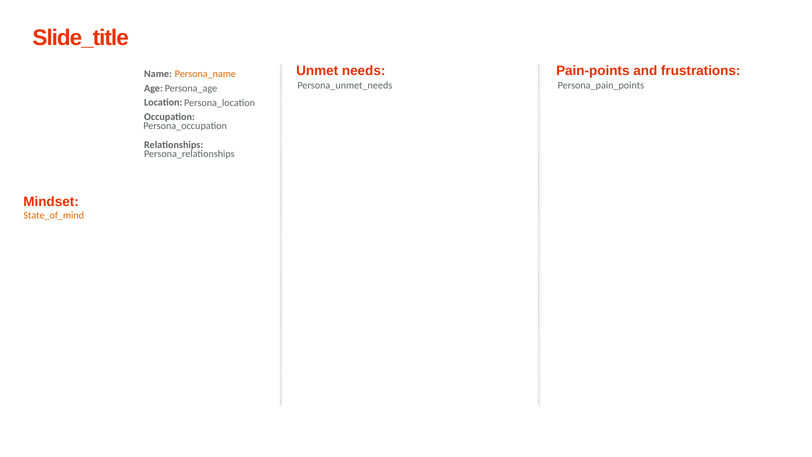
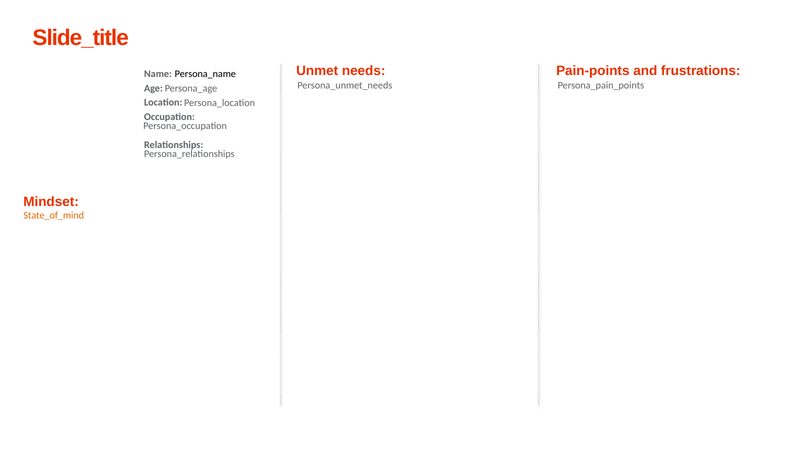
Persona_name colour: orange -> black
